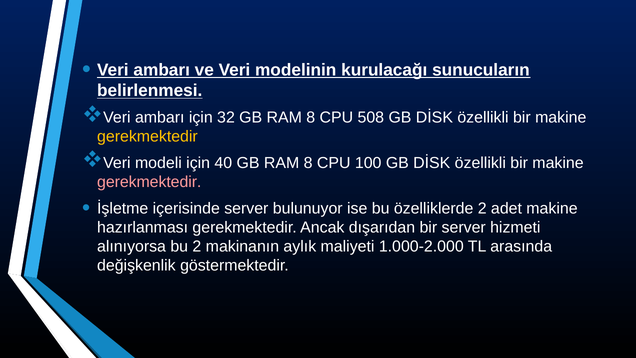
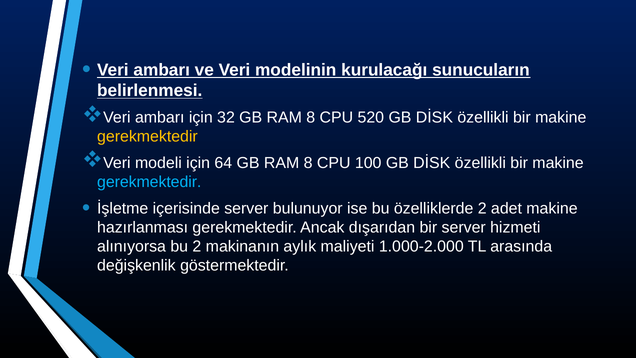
508: 508 -> 520
40: 40 -> 64
gerekmektedir at (149, 182) colour: pink -> light blue
